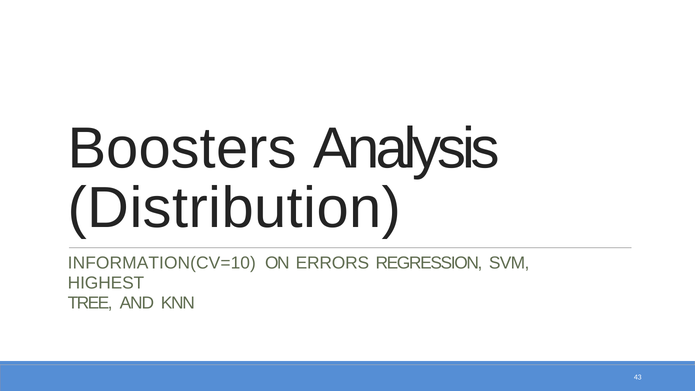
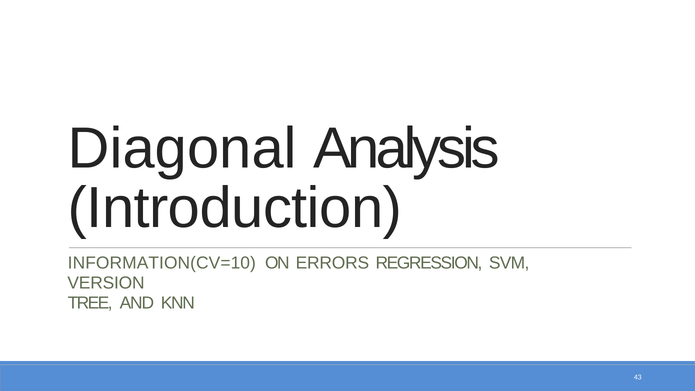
Boosters: Boosters -> Diagonal
Distribution: Distribution -> Introduction
HIGHEST: HIGHEST -> VERSION
